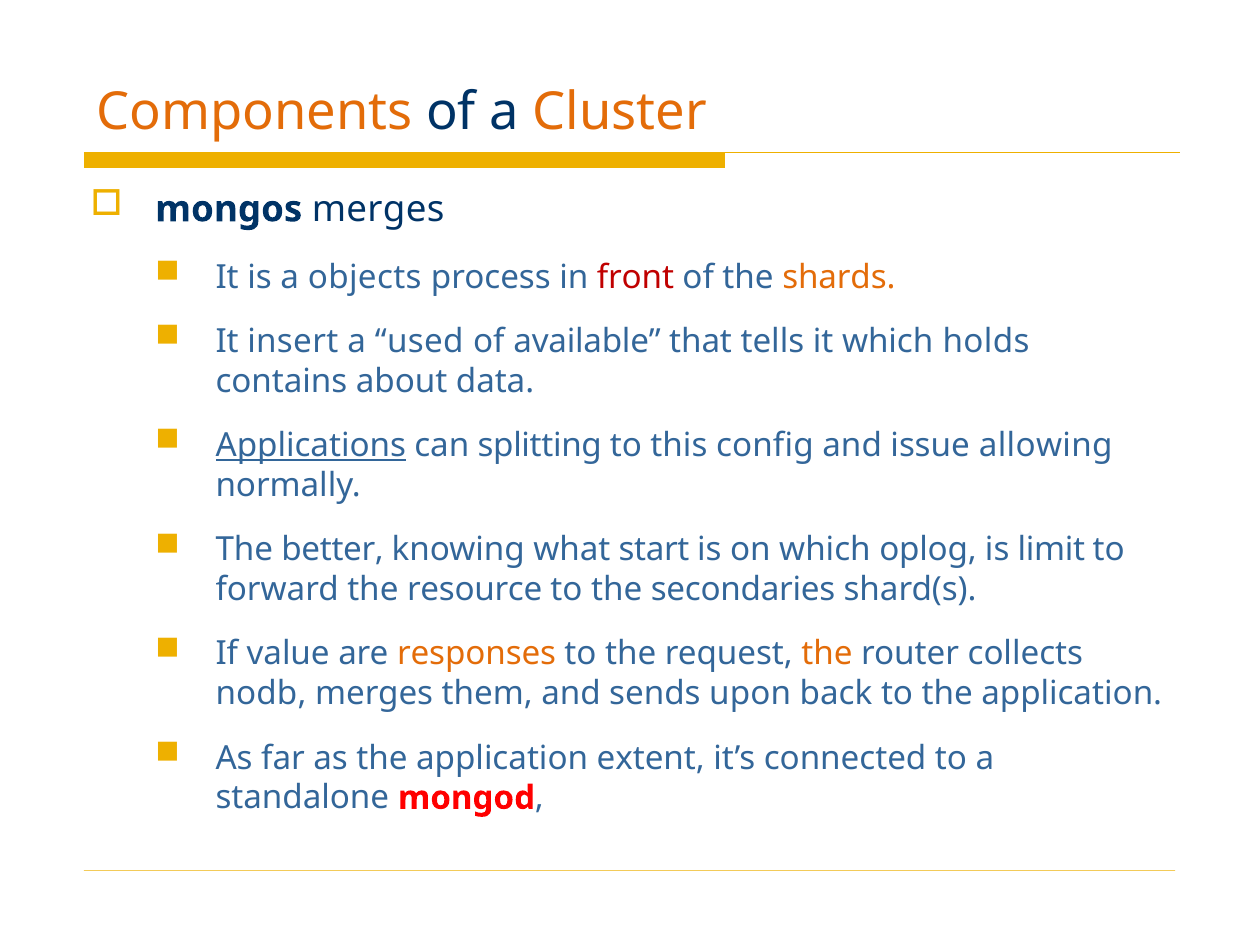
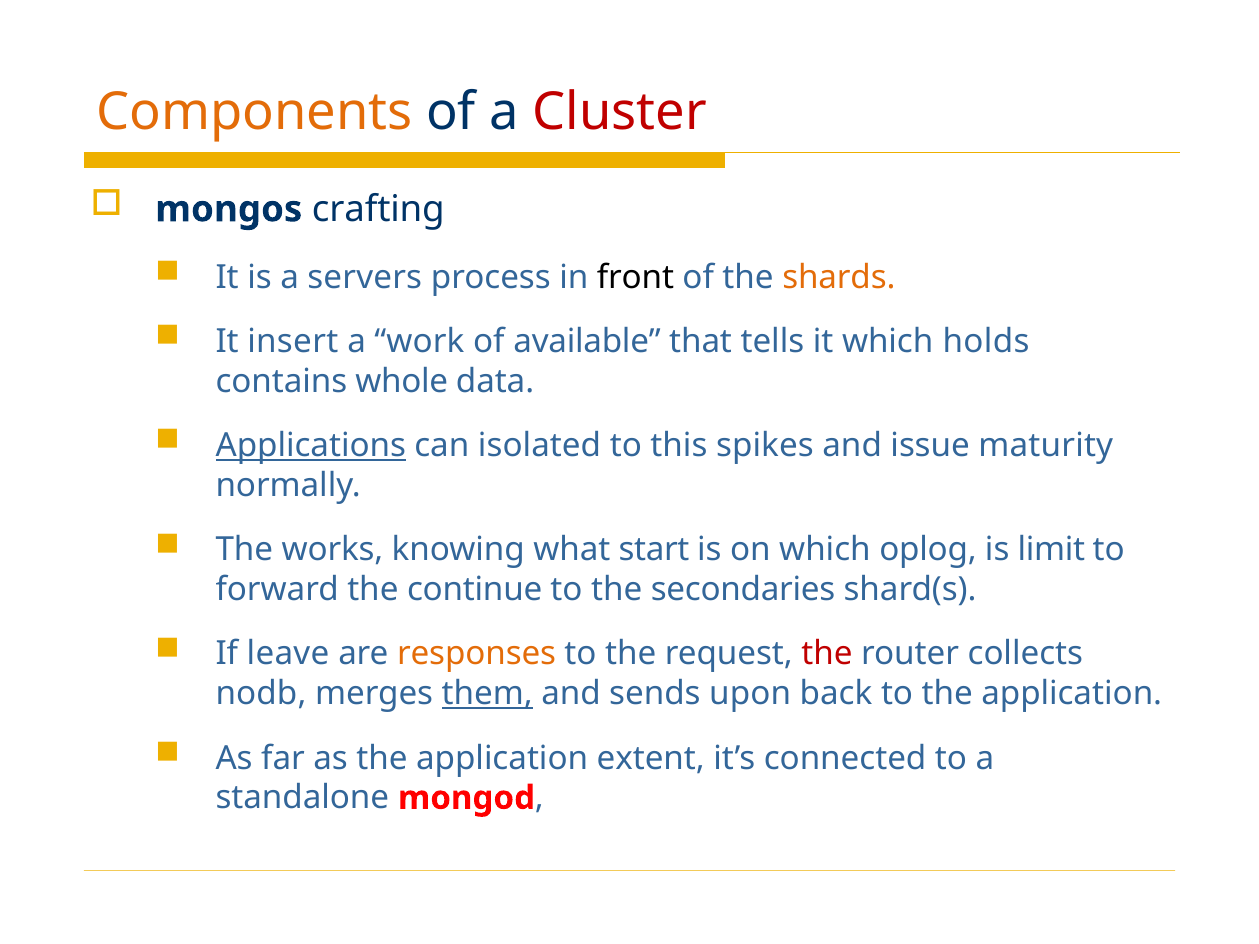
Cluster colour: orange -> red
mongos merges: merges -> crafting
objects: objects -> servers
front colour: red -> black
used: used -> work
about: about -> whole
splitting: splitting -> isolated
config: config -> spikes
allowing: allowing -> maturity
better: better -> works
resource: resource -> continue
value: value -> leave
the at (827, 654) colour: orange -> red
them underline: none -> present
